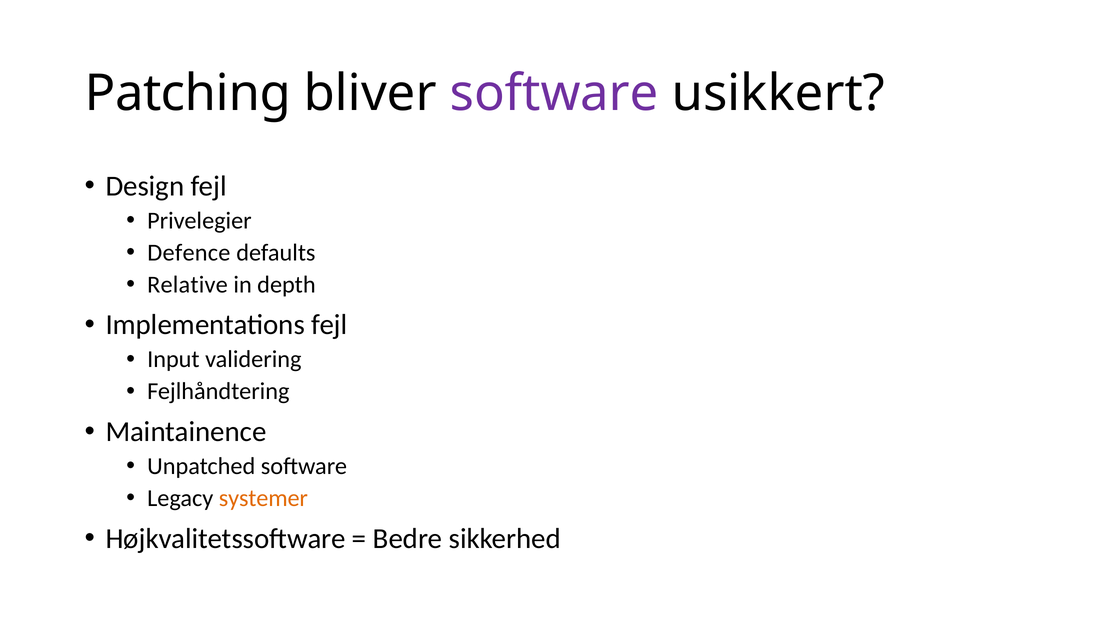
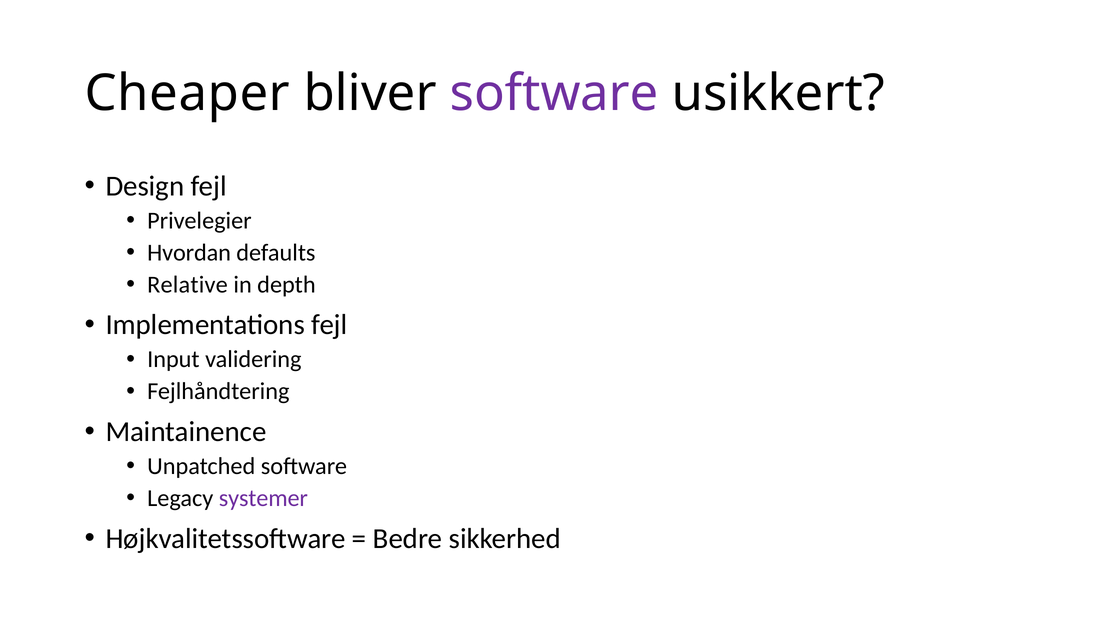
Patching: Patching -> Cheaper
Defence: Defence -> Hvordan
systemer colour: orange -> purple
